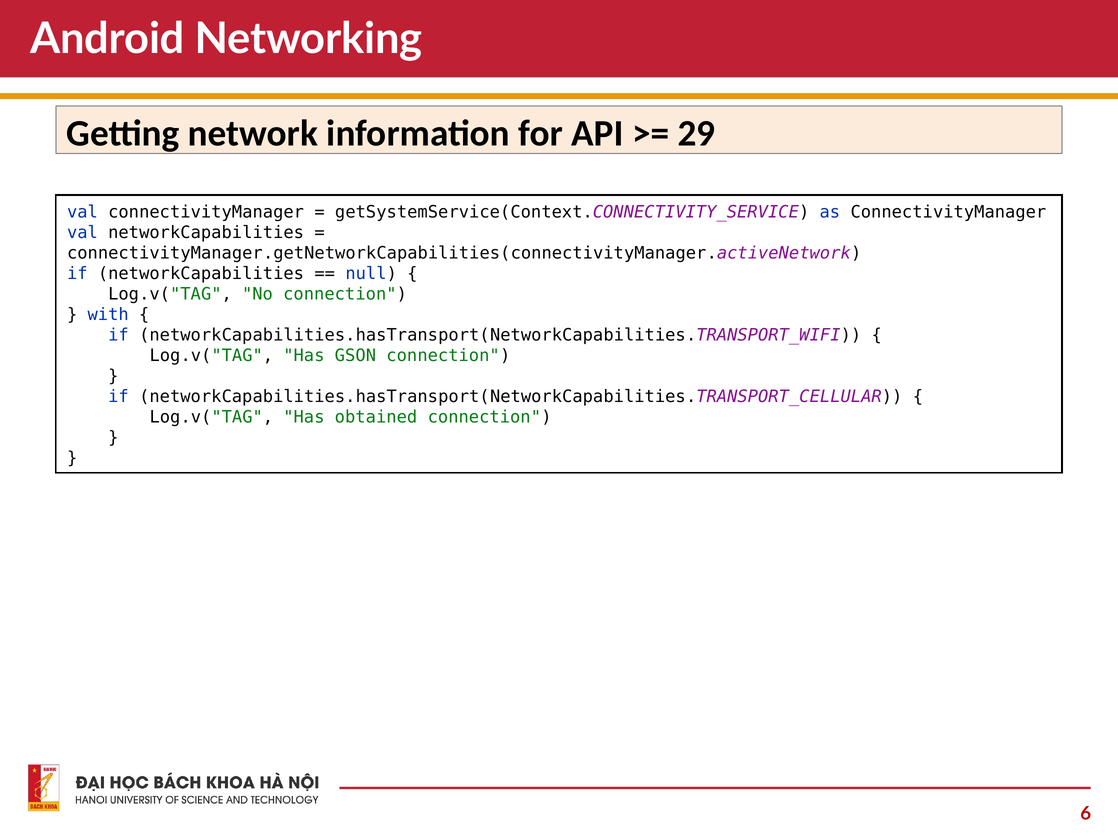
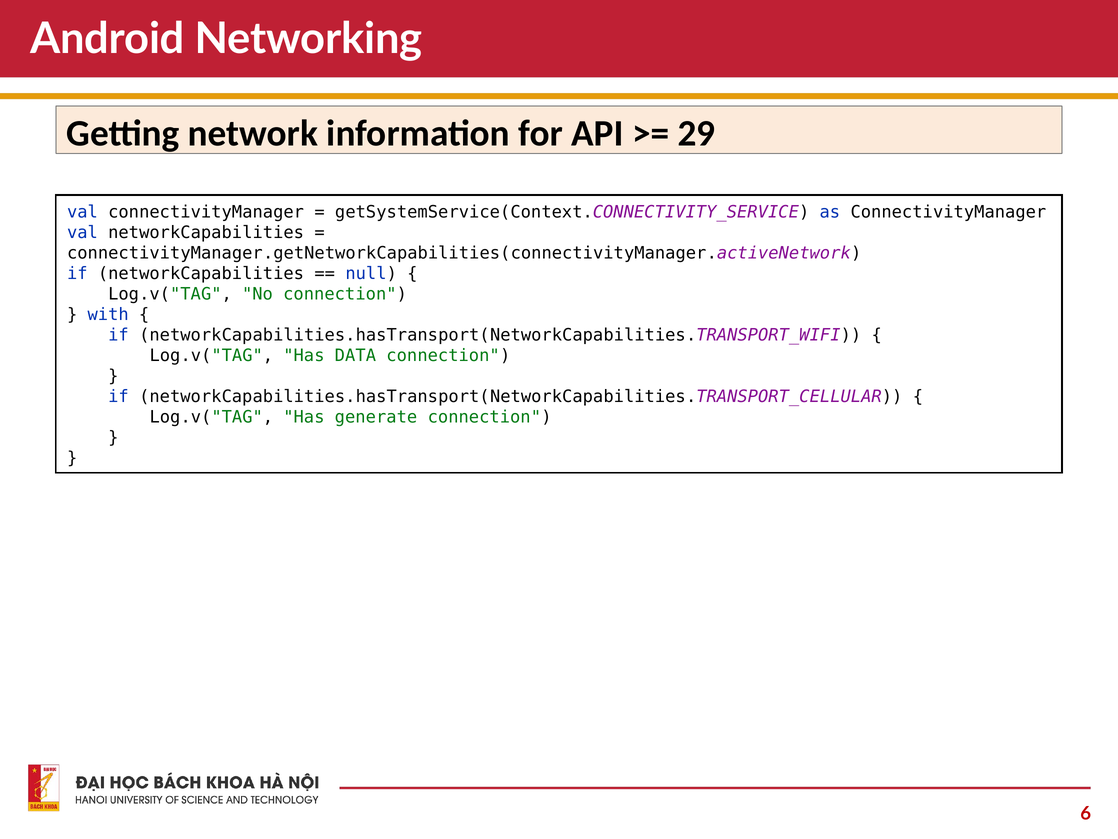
GSON: GSON -> DATA
obtained: obtained -> generate
